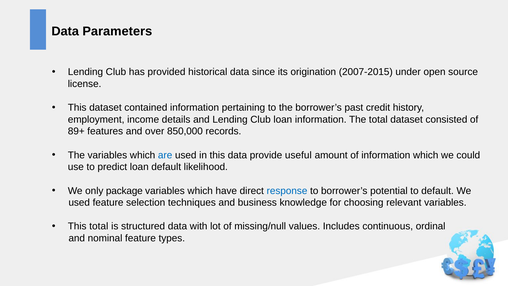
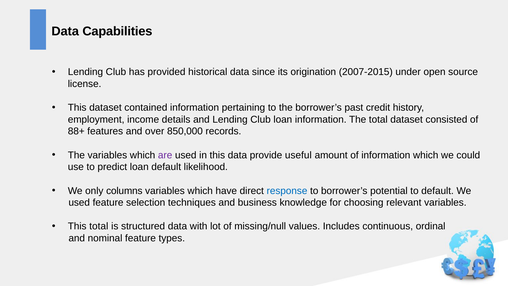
Parameters: Parameters -> Capabilities
89+: 89+ -> 88+
are colour: blue -> purple
package: package -> columns
